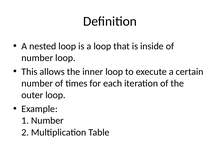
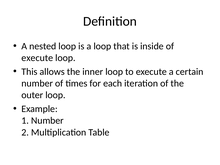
number at (37, 58): number -> execute
